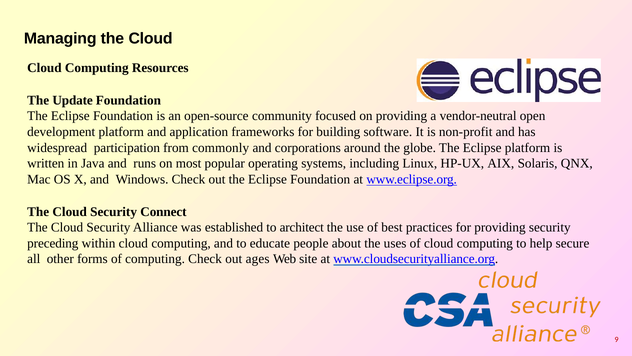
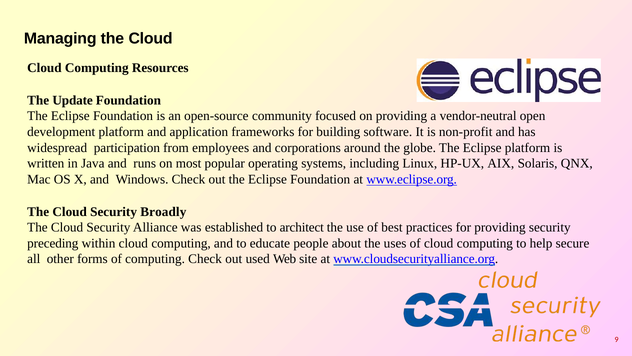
commonly: commonly -> employees
Connect: Connect -> Broadly
ages: ages -> used
